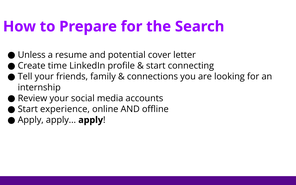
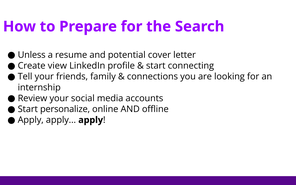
time: time -> view
experience: experience -> personalize
